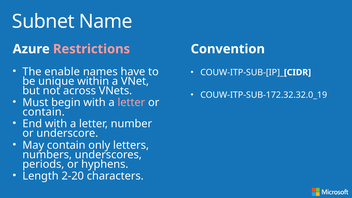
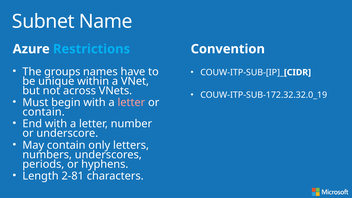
Restrictions colour: pink -> light blue
enable: enable -> groups
2-20: 2-20 -> 2-81
